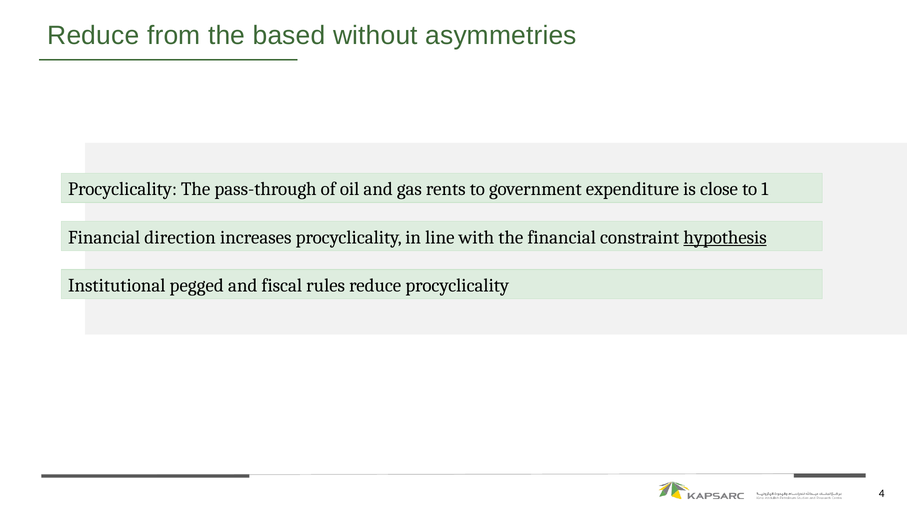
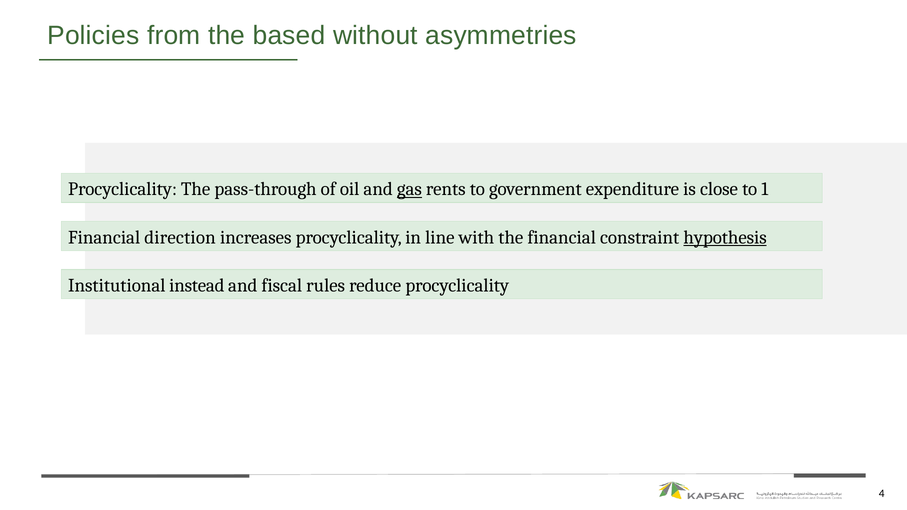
Reduce at (93, 35): Reduce -> Policies
gas underline: none -> present
pegged: pegged -> instead
